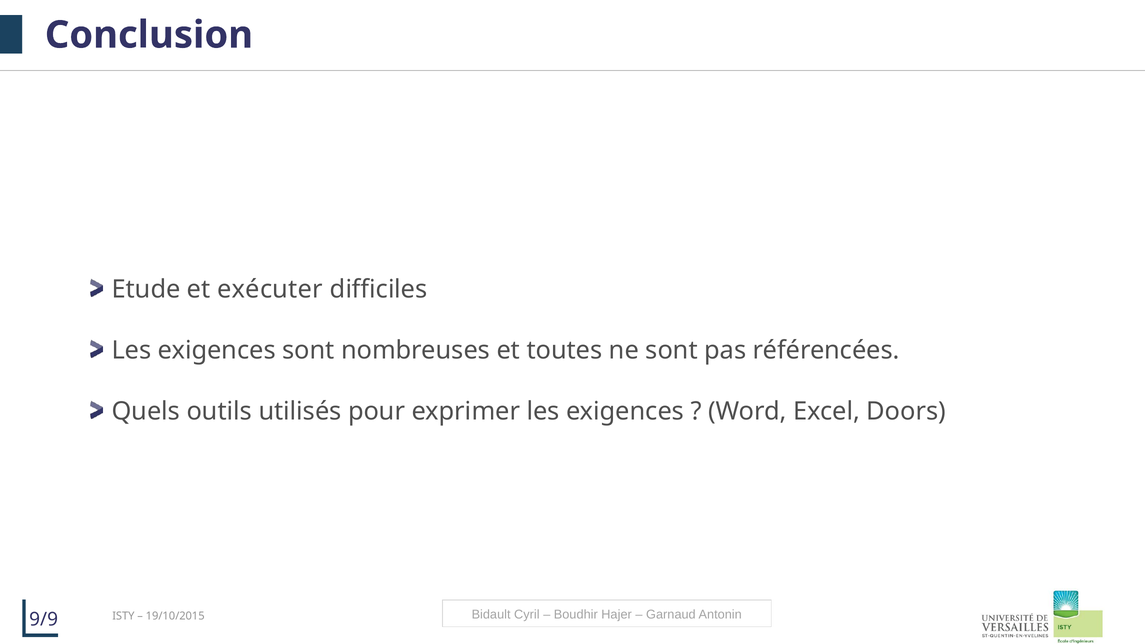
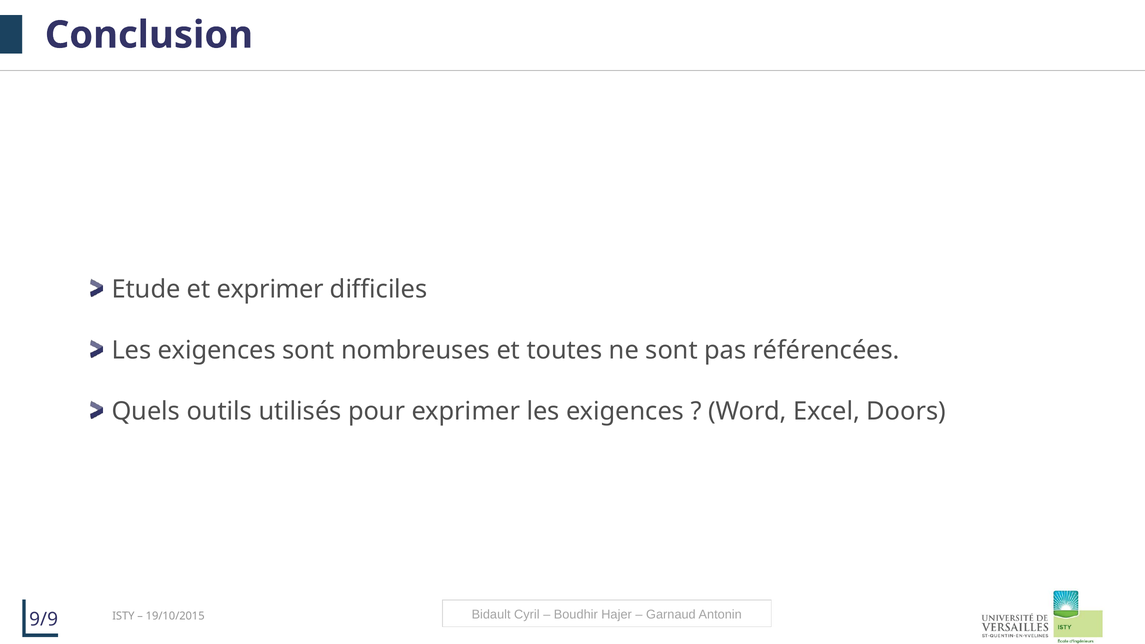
et exécuter: exécuter -> exprimer
